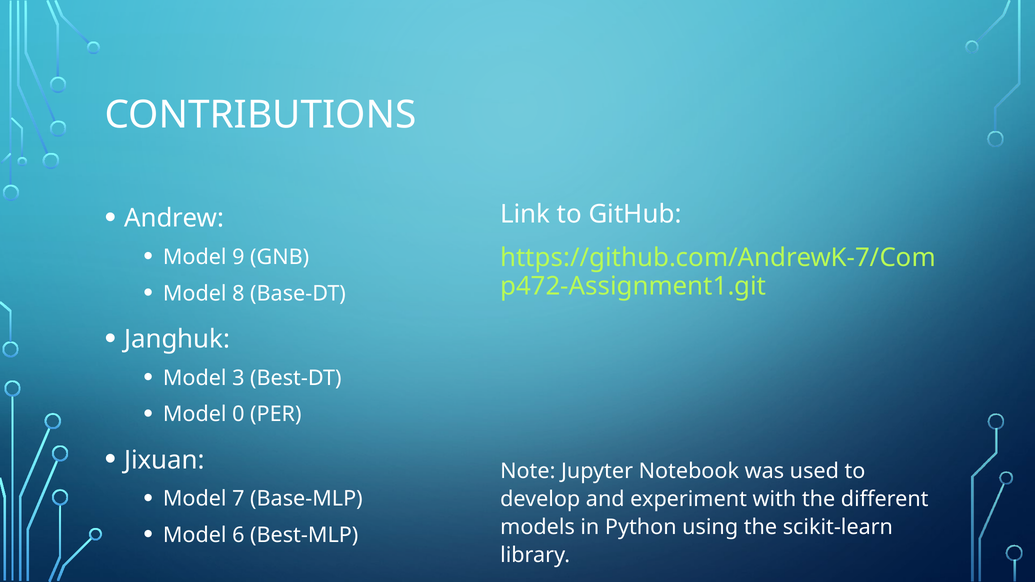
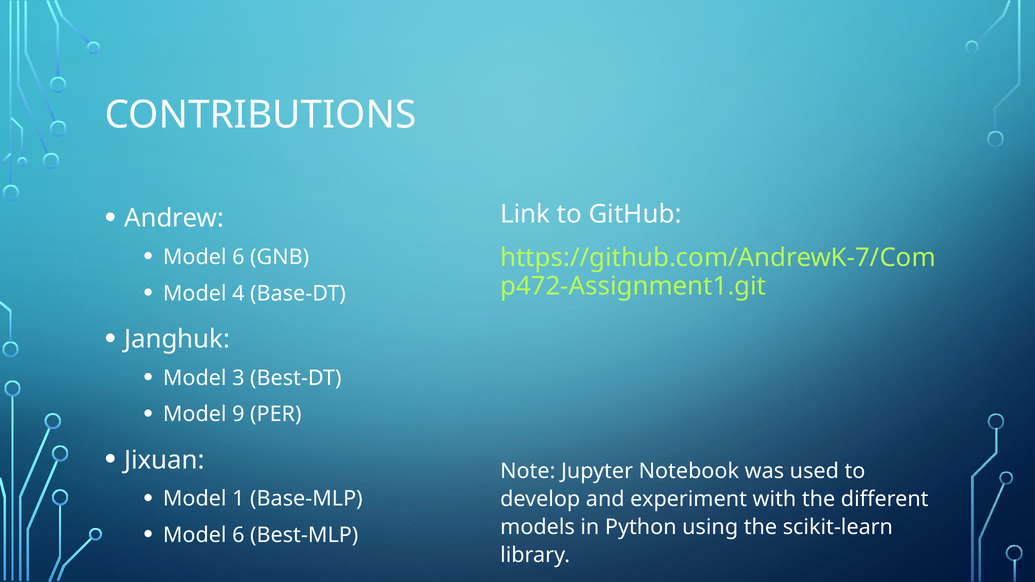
9 at (238, 257): 9 -> 6
8: 8 -> 4
0: 0 -> 9
7: 7 -> 1
